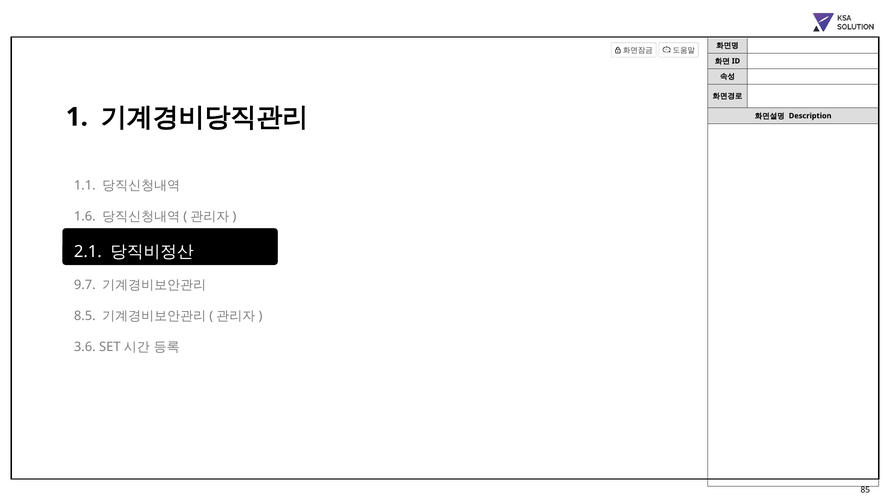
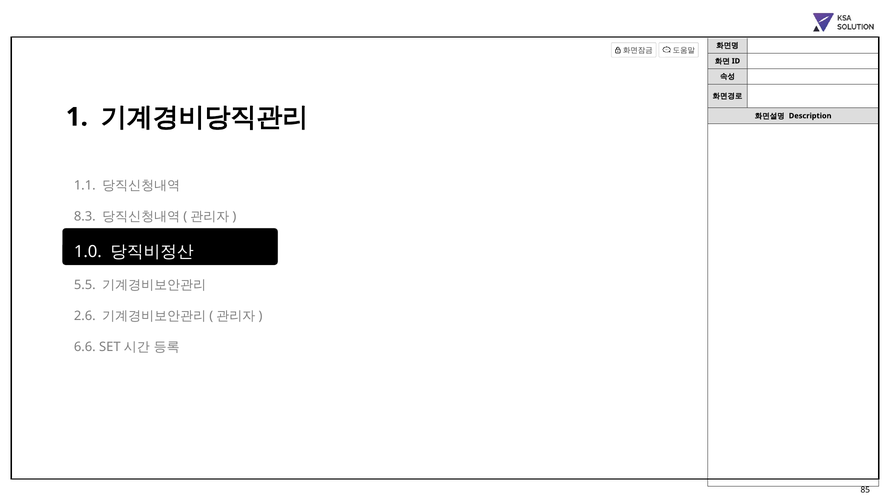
1.6: 1.6 -> 8.3
2.1: 2.1 -> 1.0
9.7: 9.7 -> 5.5
8.5: 8.5 -> 2.6
3.6: 3.6 -> 6.6
